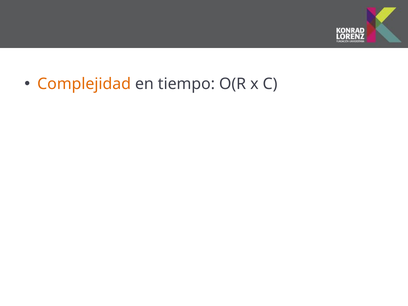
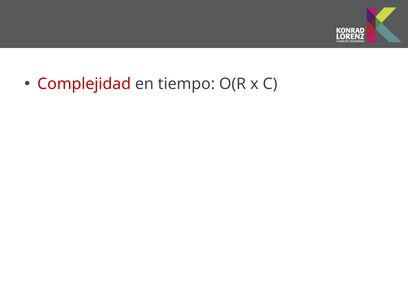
Complejidad colour: orange -> red
